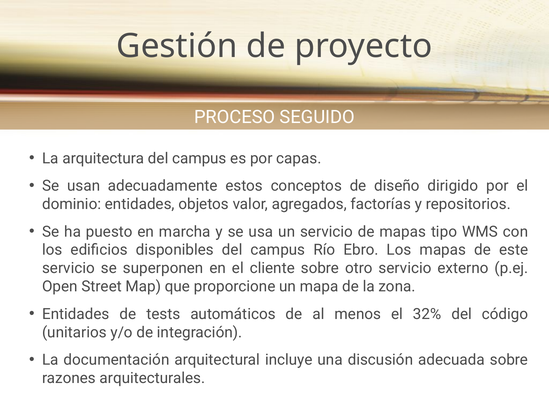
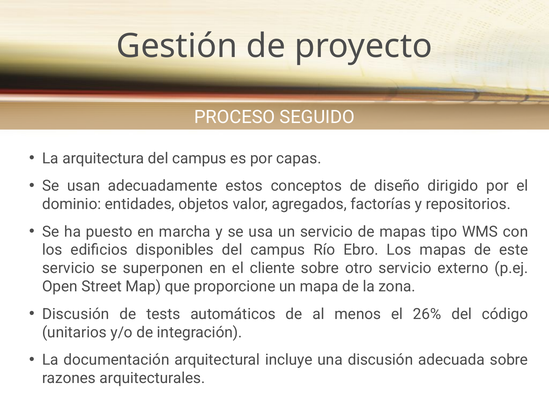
Entidades at (76, 314): Entidades -> Discusión
32%: 32% -> 26%
